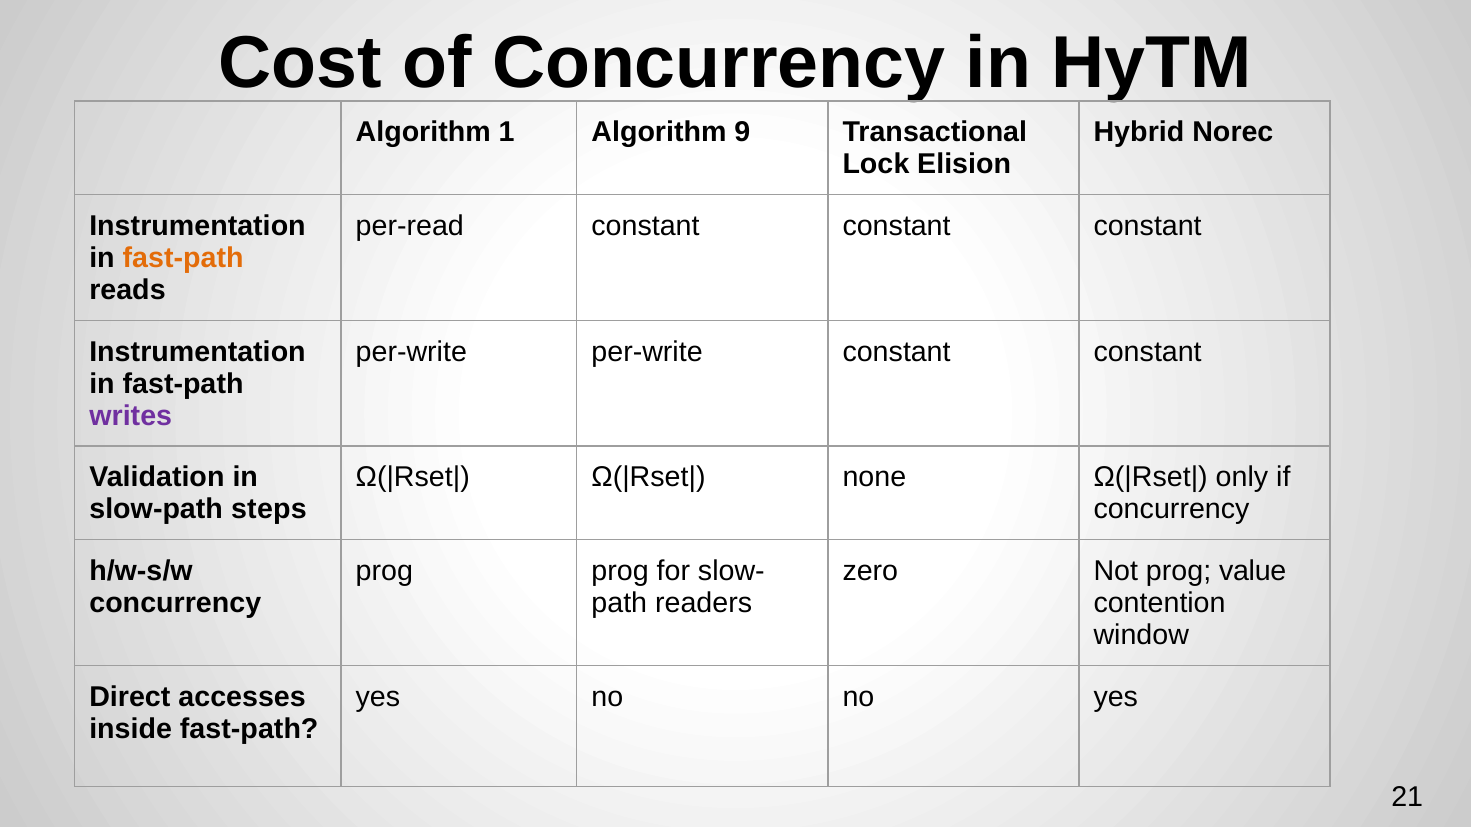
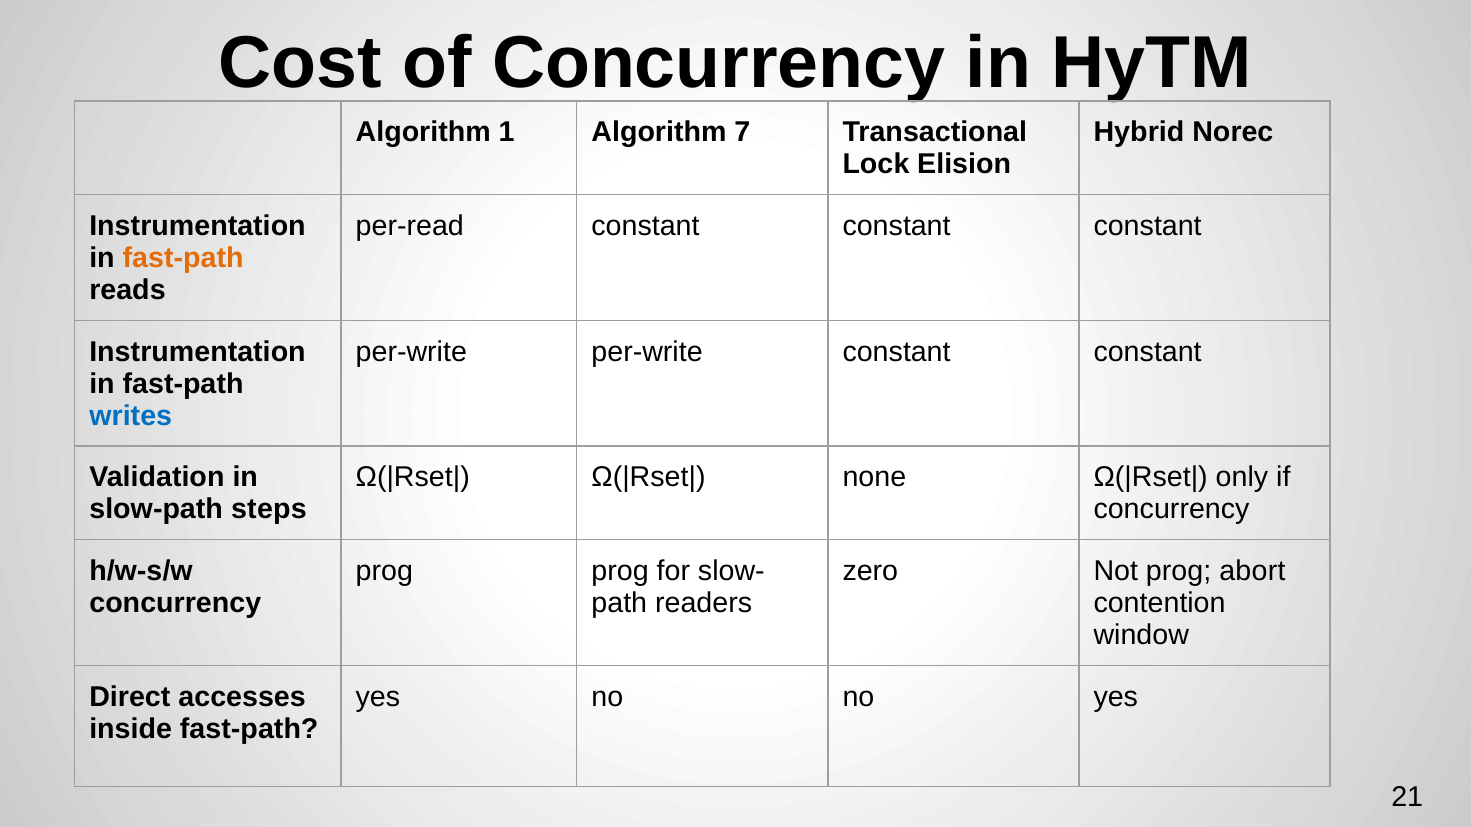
9: 9 -> 7
writes colour: purple -> blue
value: value -> abort
